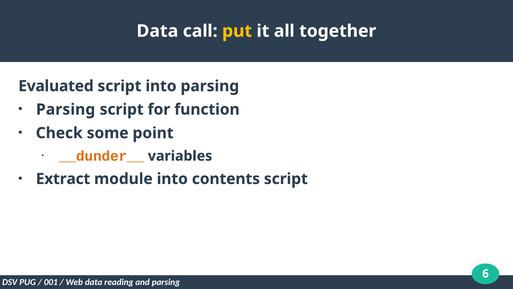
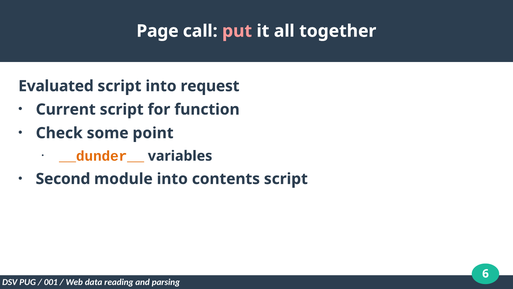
Data at (157, 31): Data -> Page
put colour: yellow -> pink
into parsing: parsing -> request
Parsing at (66, 109): Parsing -> Current
Extract: Extract -> Second
